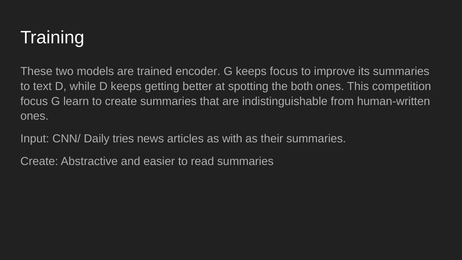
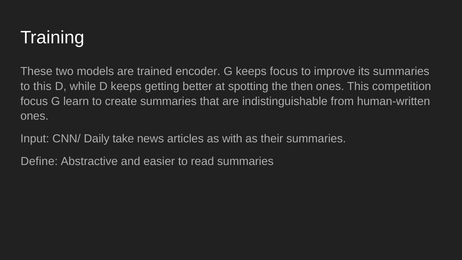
to text: text -> this
both: both -> then
tries: tries -> take
Create at (39, 161): Create -> Define
